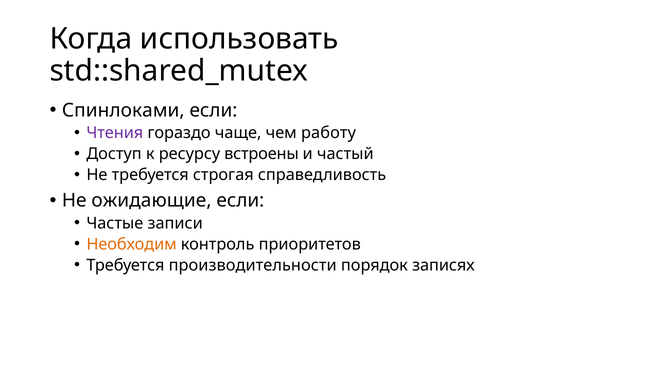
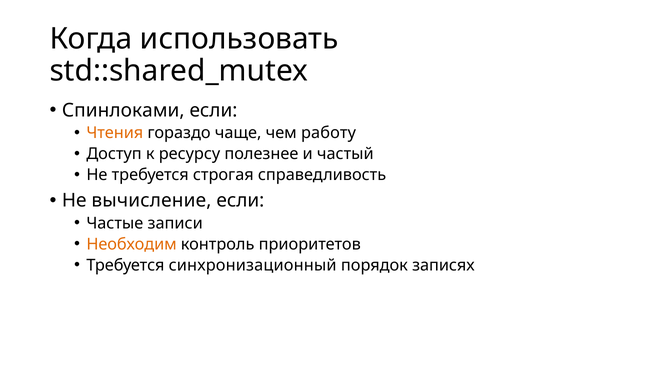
Чтения colour: purple -> orange
встроены: встроены -> полезнее
ожидающие: ожидающие -> вычисление
производительности: производительности -> синхронизационный
